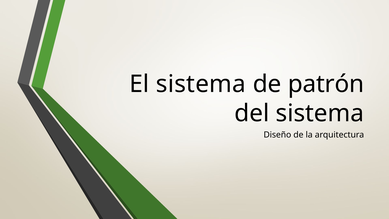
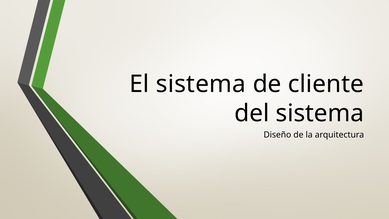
patrón: patrón -> cliente
